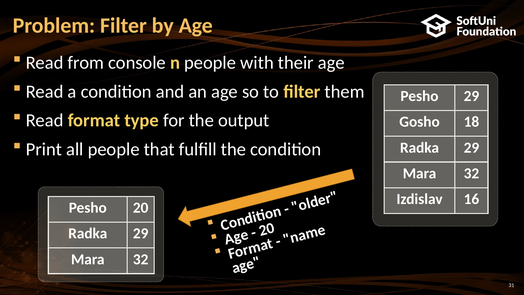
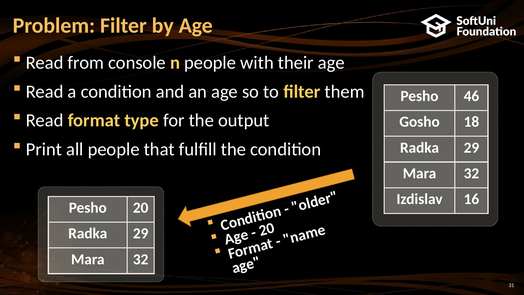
Pesho 29: 29 -> 46
